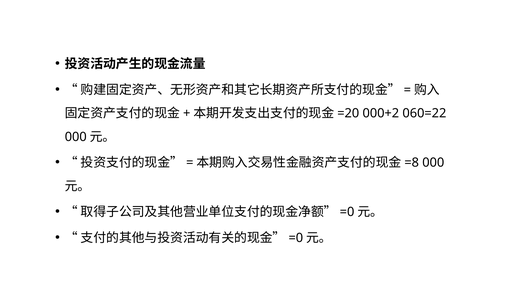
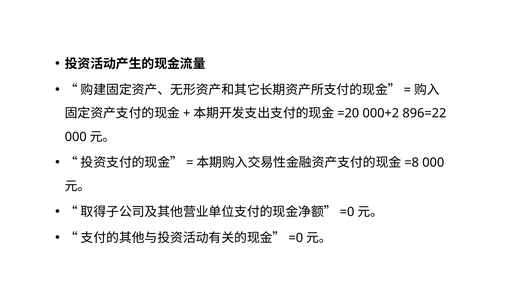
060=22: 060=22 -> 896=22
